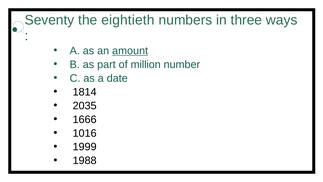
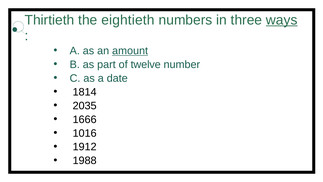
Seventy: Seventy -> Thirtieth
ways underline: none -> present
million: million -> twelve
1999: 1999 -> 1912
